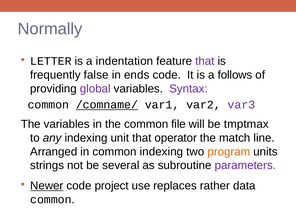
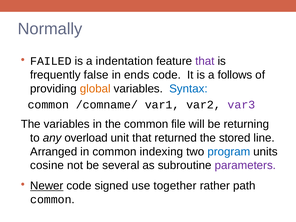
LETTER: LETTER -> FAILED
global colour: purple -> orange
Syntax colour: purple -> blue
/comname/ underline: present -> none
tmptmax: tmptmax -> returning
any indexing: indexing -> overload
operator: operator -> returned
match: match -> stored
program colour: orange -> blue
strings: strings -> cosine
project: project -> signed
replaces: replaces -> together
data: data -> path
